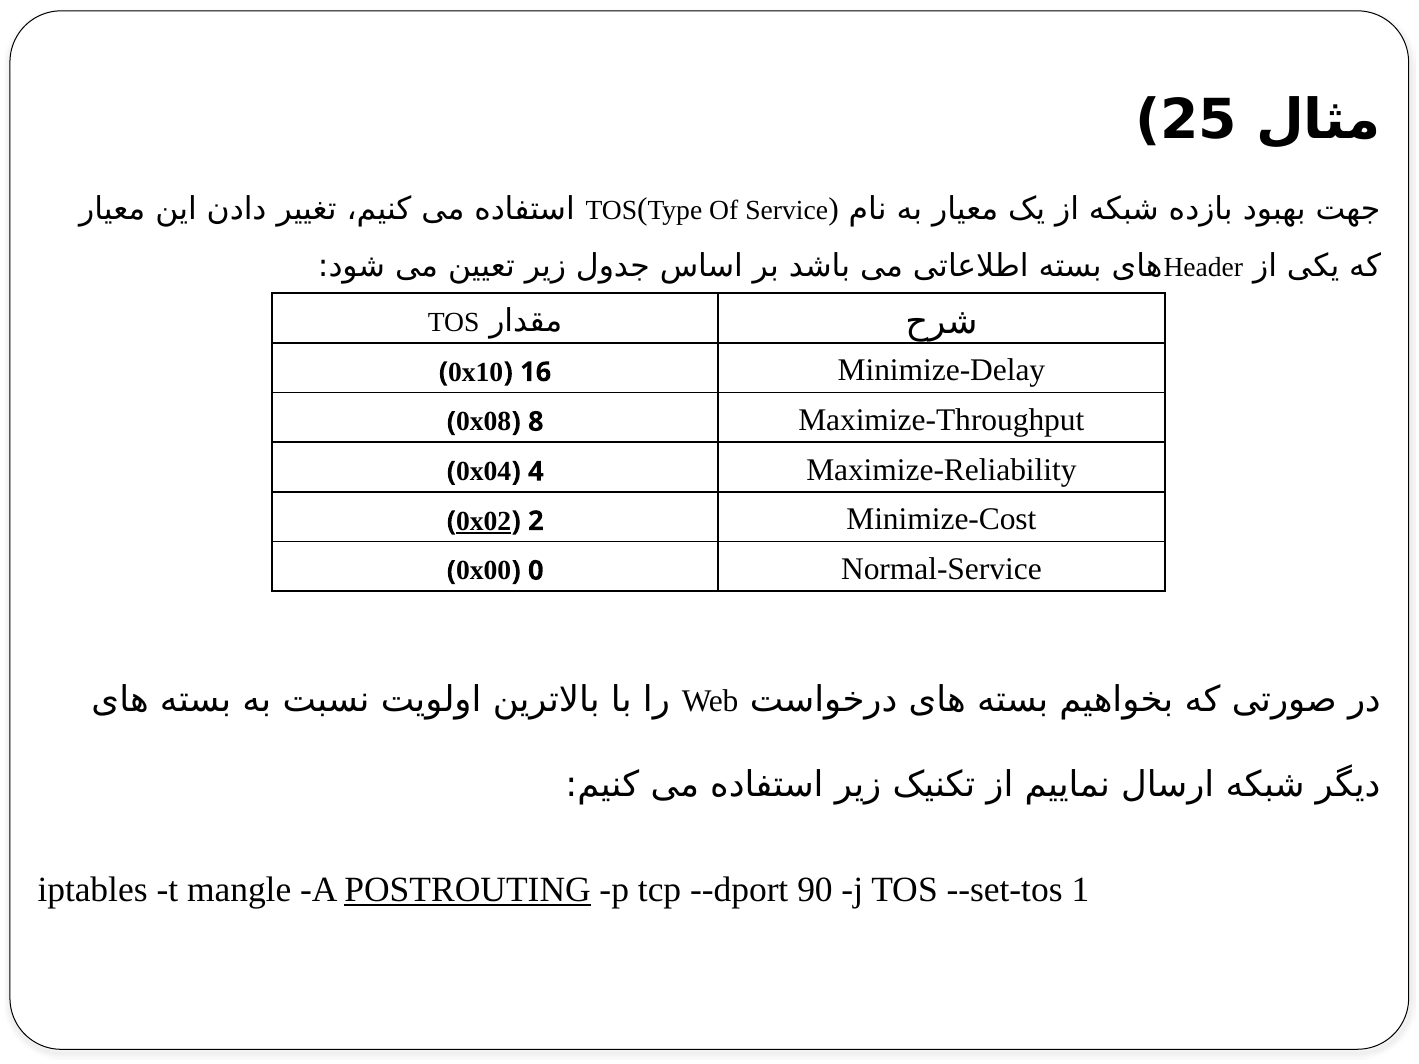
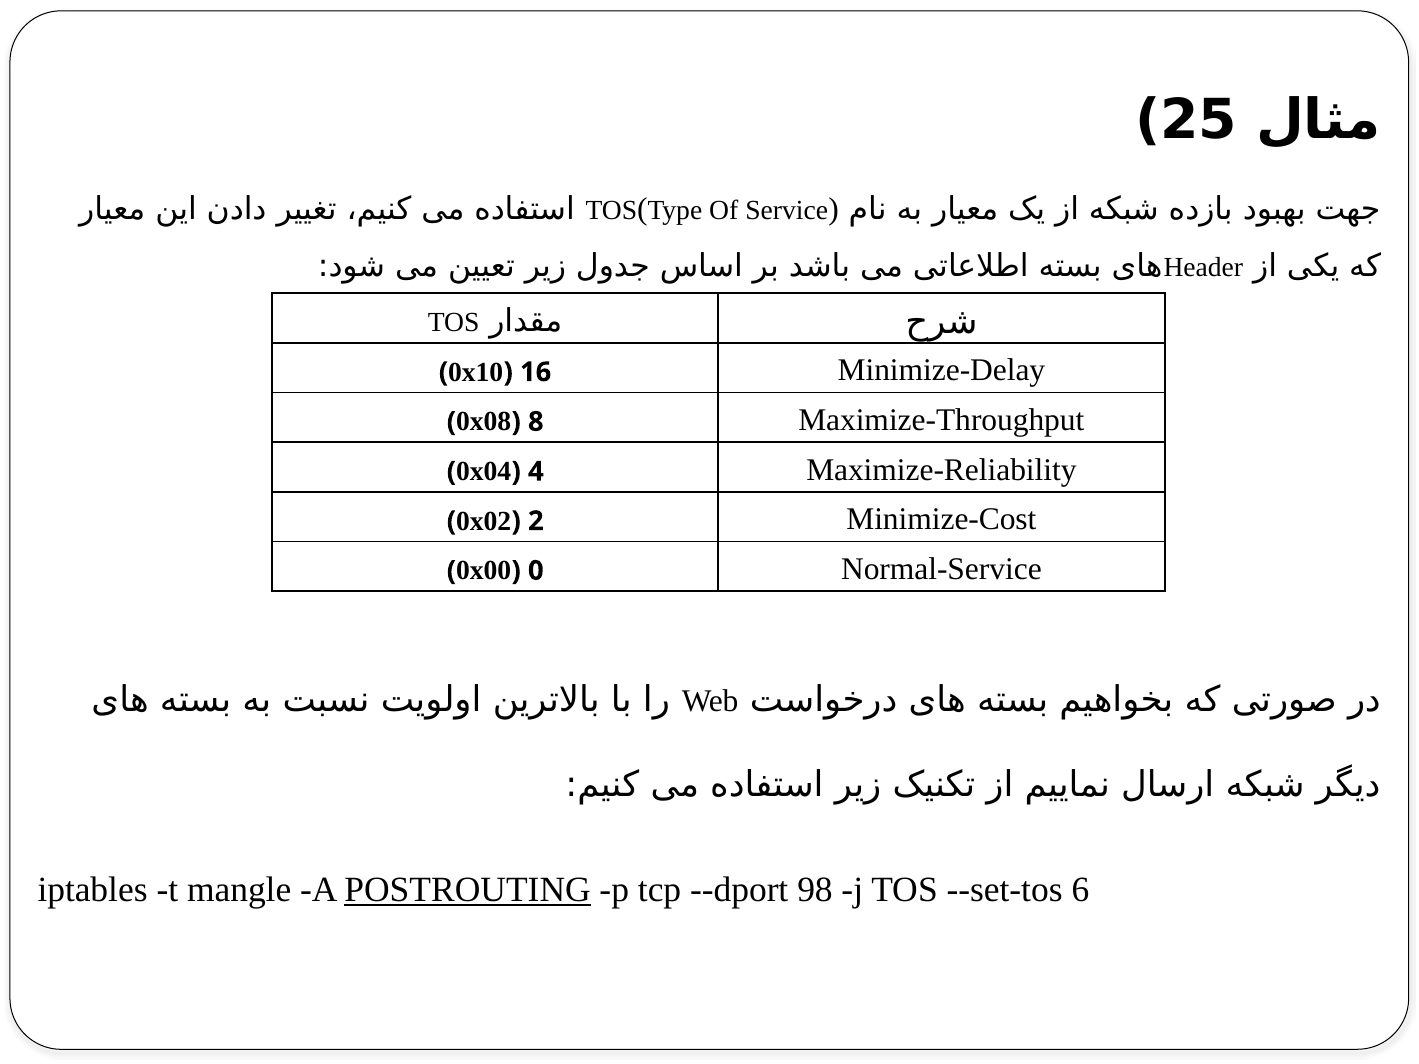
0x02 underline: present -> none
90: 90 -> 98
1: 1 -> 6
